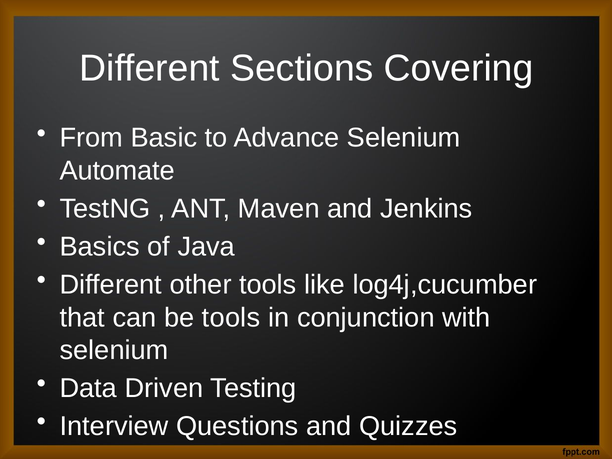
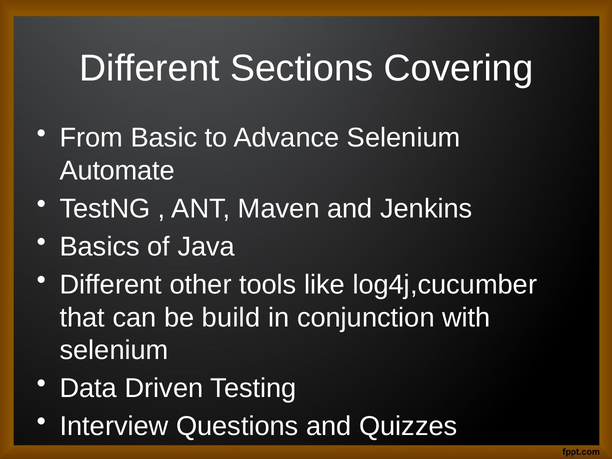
be tools: tools -> build
